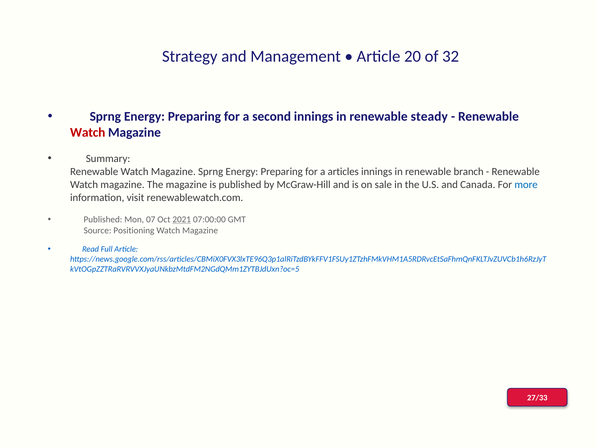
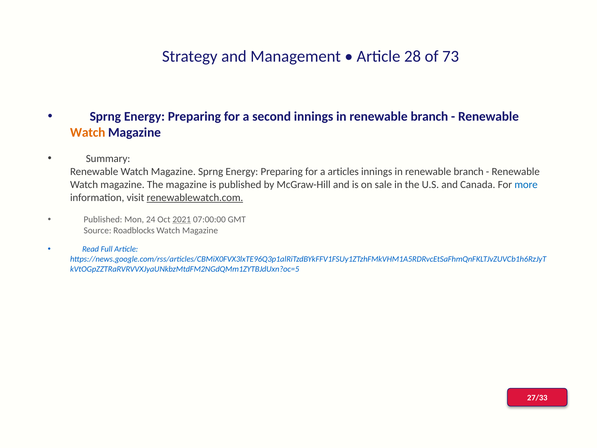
20: 20 -> 28
32: 32 -> 73
steady at (429, 116): steady -> branch
Watch at (88, 132) colour: red -> orange
renewablewatch.com underline: none -> present
07: 07 -> 24
Positioning: Positioning -> Roadblocks
